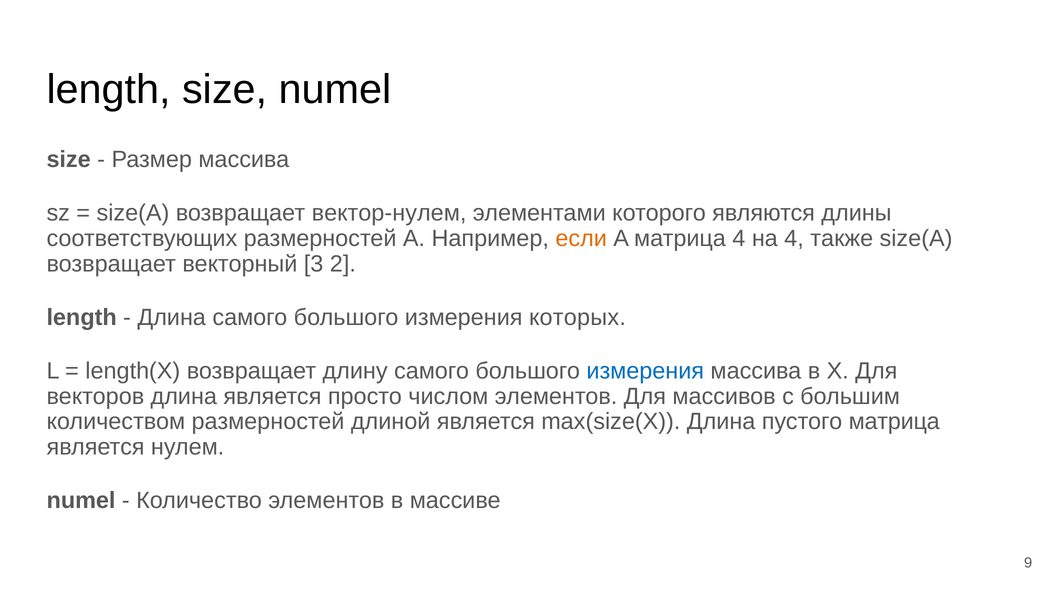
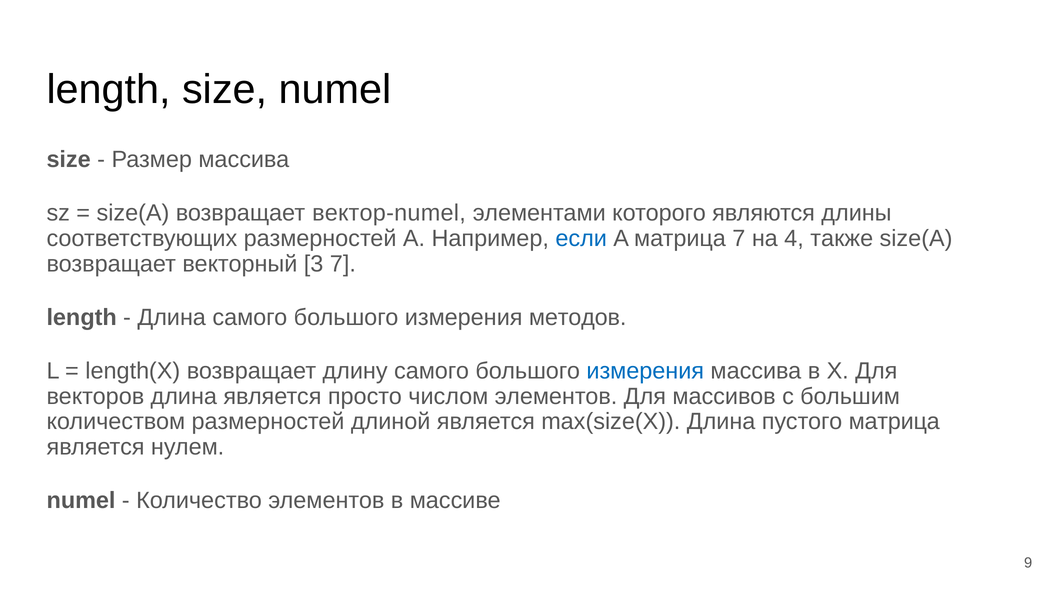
вектор-нулем: вектор-нулем -> вектор-numel
если colour: orange -> blue
матрица 4: 4 -> 7
3 2: 2 -> 7
которых: которых -> методов
